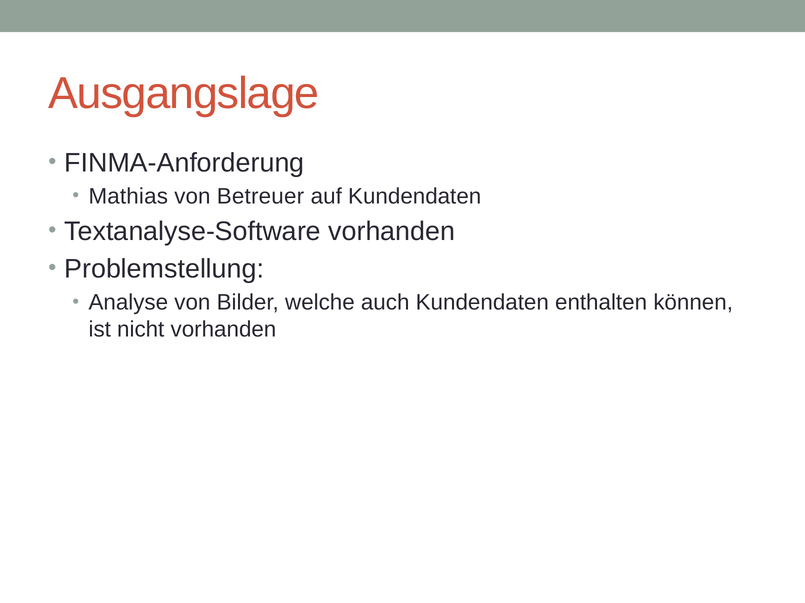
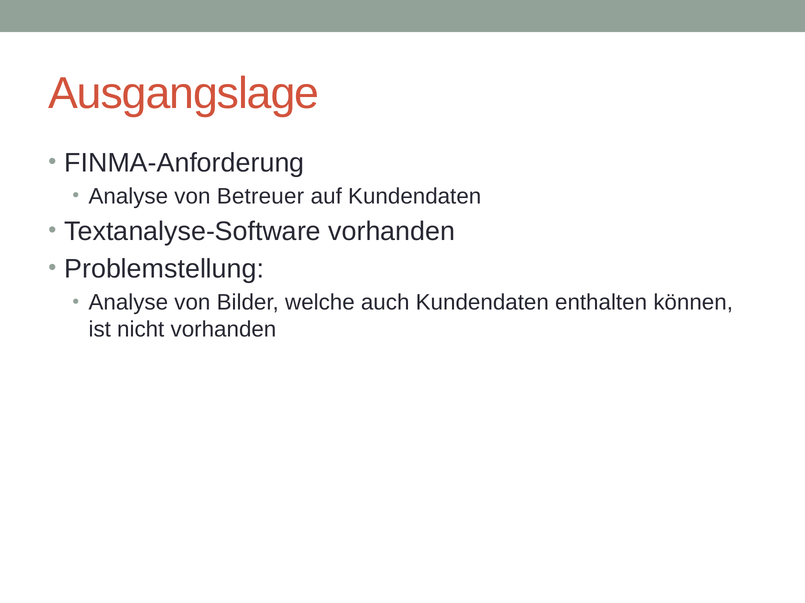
Mathias at (128, 197): Mathias -> Analyse
